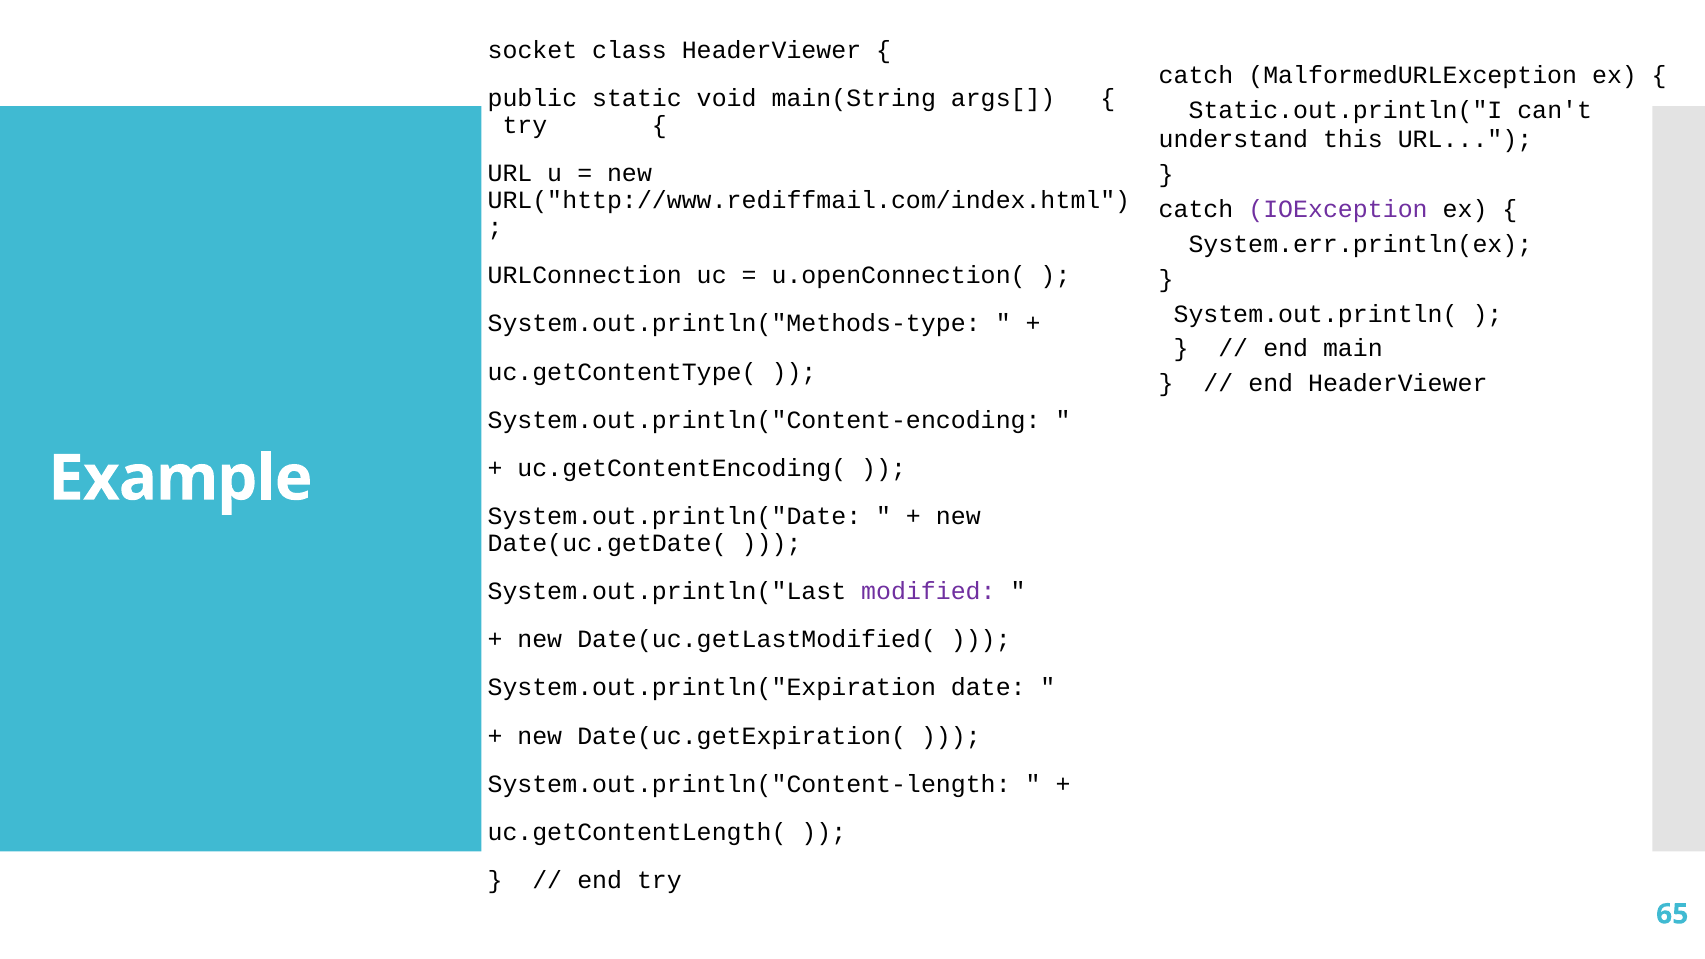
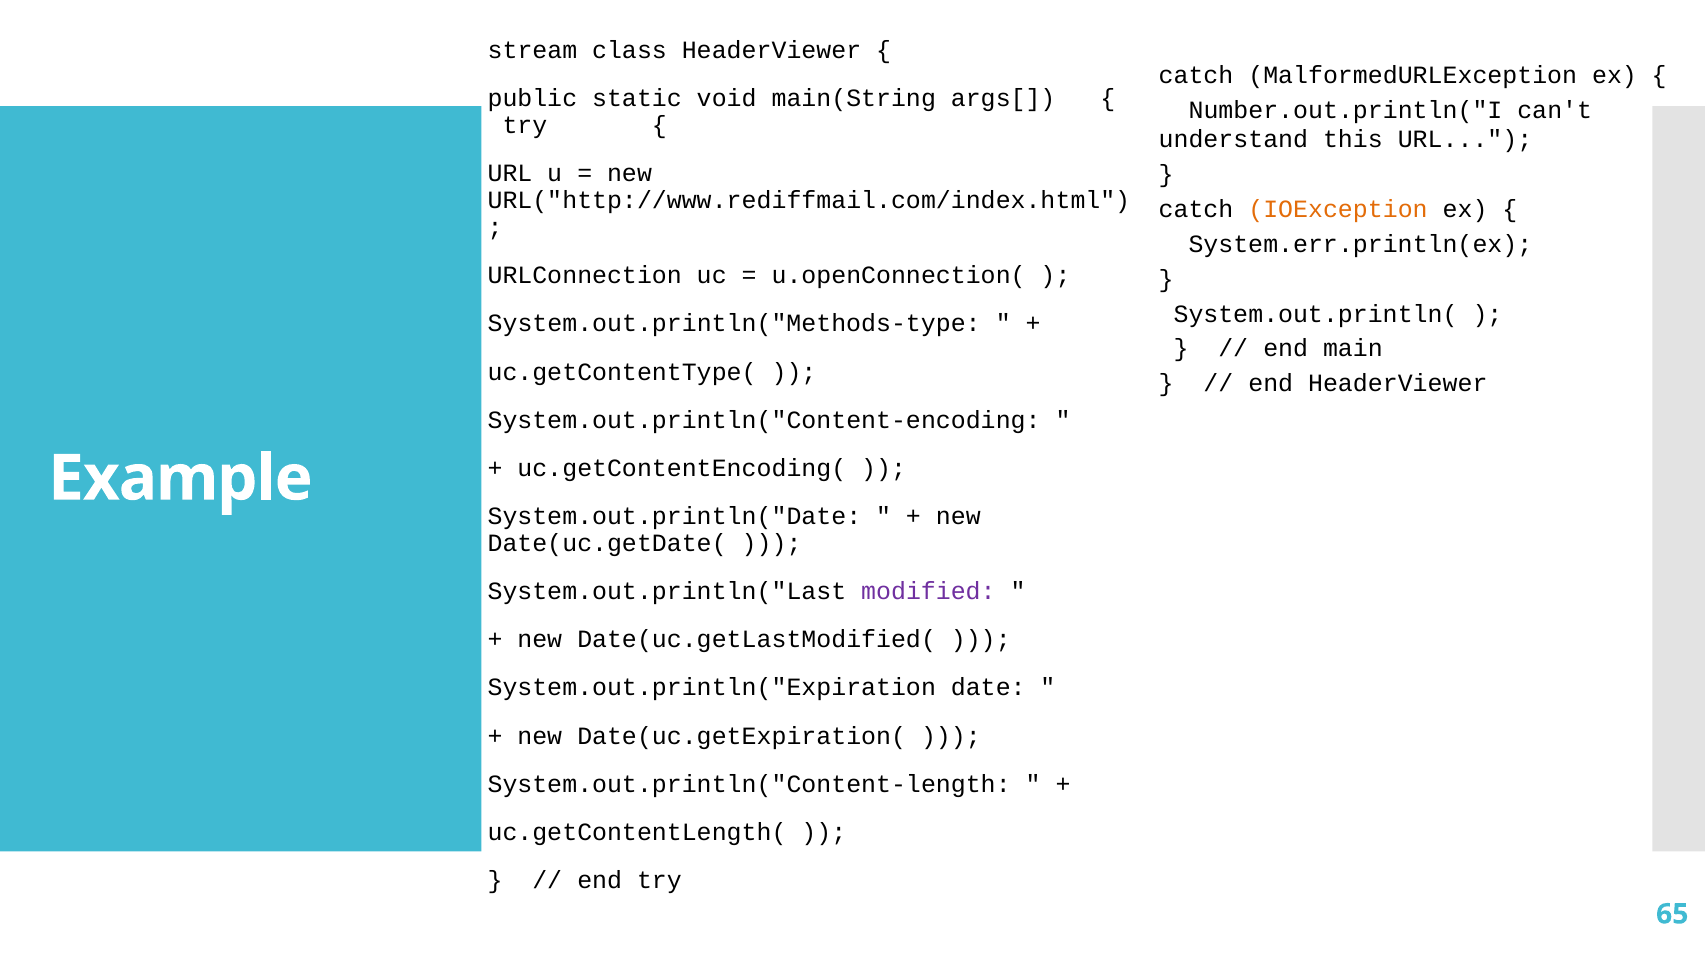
socket: socket -> stream
Static.out.println("I: Static.out.println("I -> Number.out.println("I
IOException colour: purple -> orange
